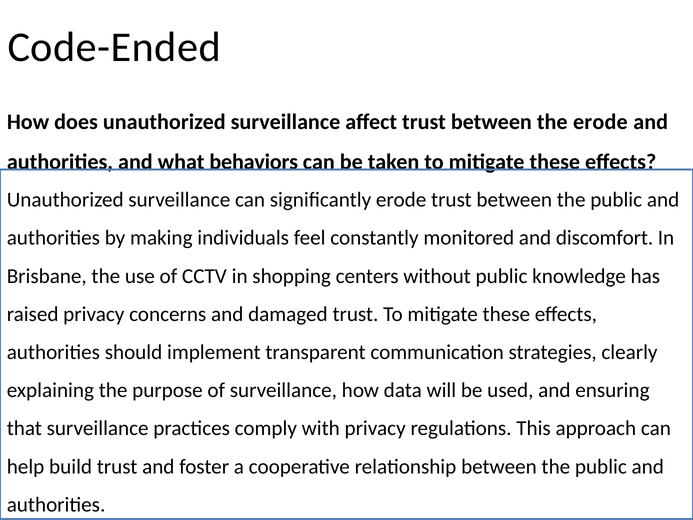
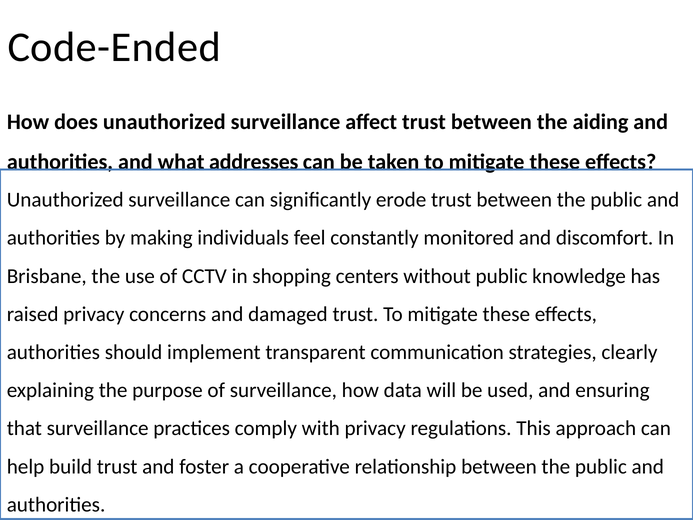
the erode: erode -> aiding
behaviors: behaviors -> addresses
